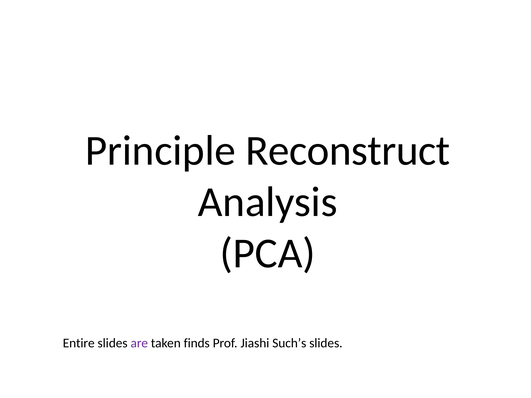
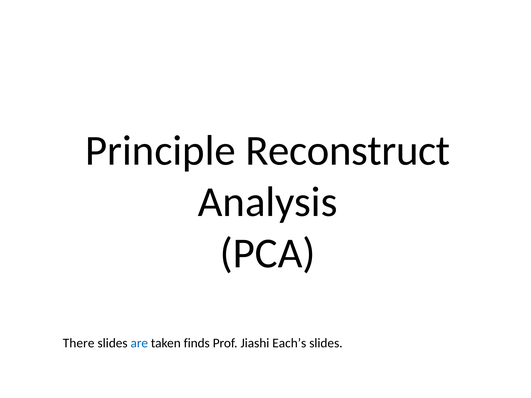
Entire: Entire -> There
are colour: purple -> blue
Such’s: Such’s -> Each’s
